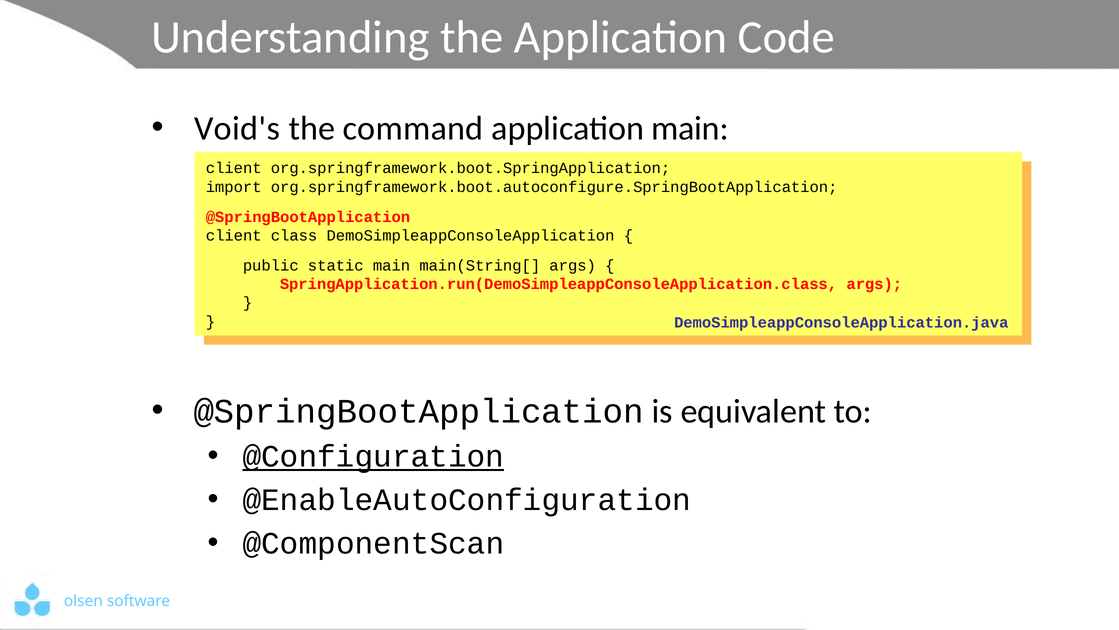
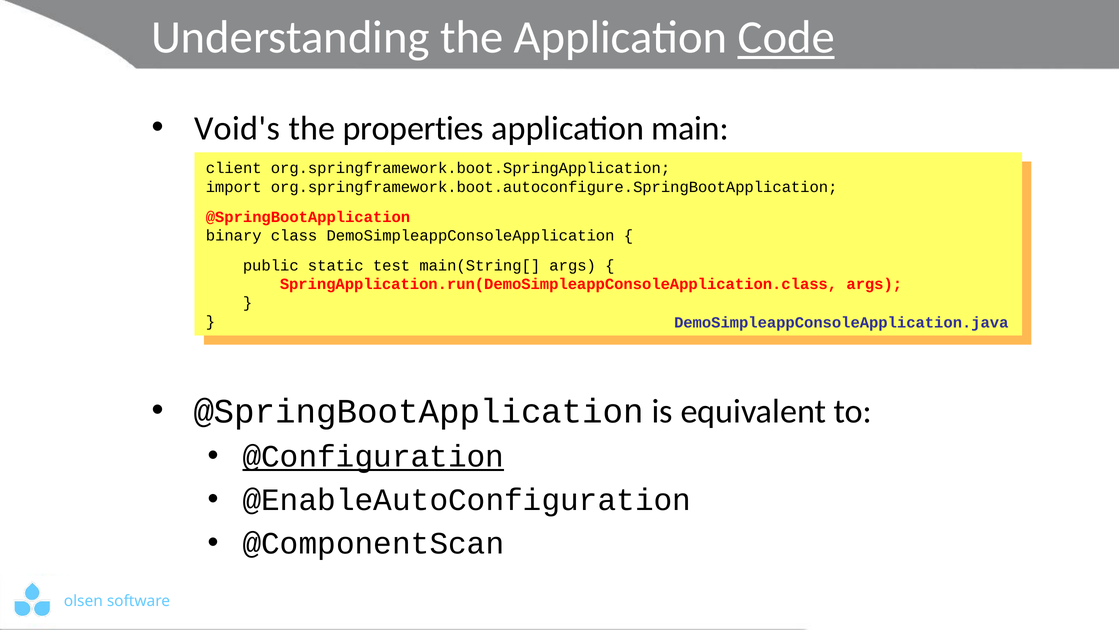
Code underline: none -> present
command: command -> properties
client at (234, 235): client -> binary
static main: main -> test
